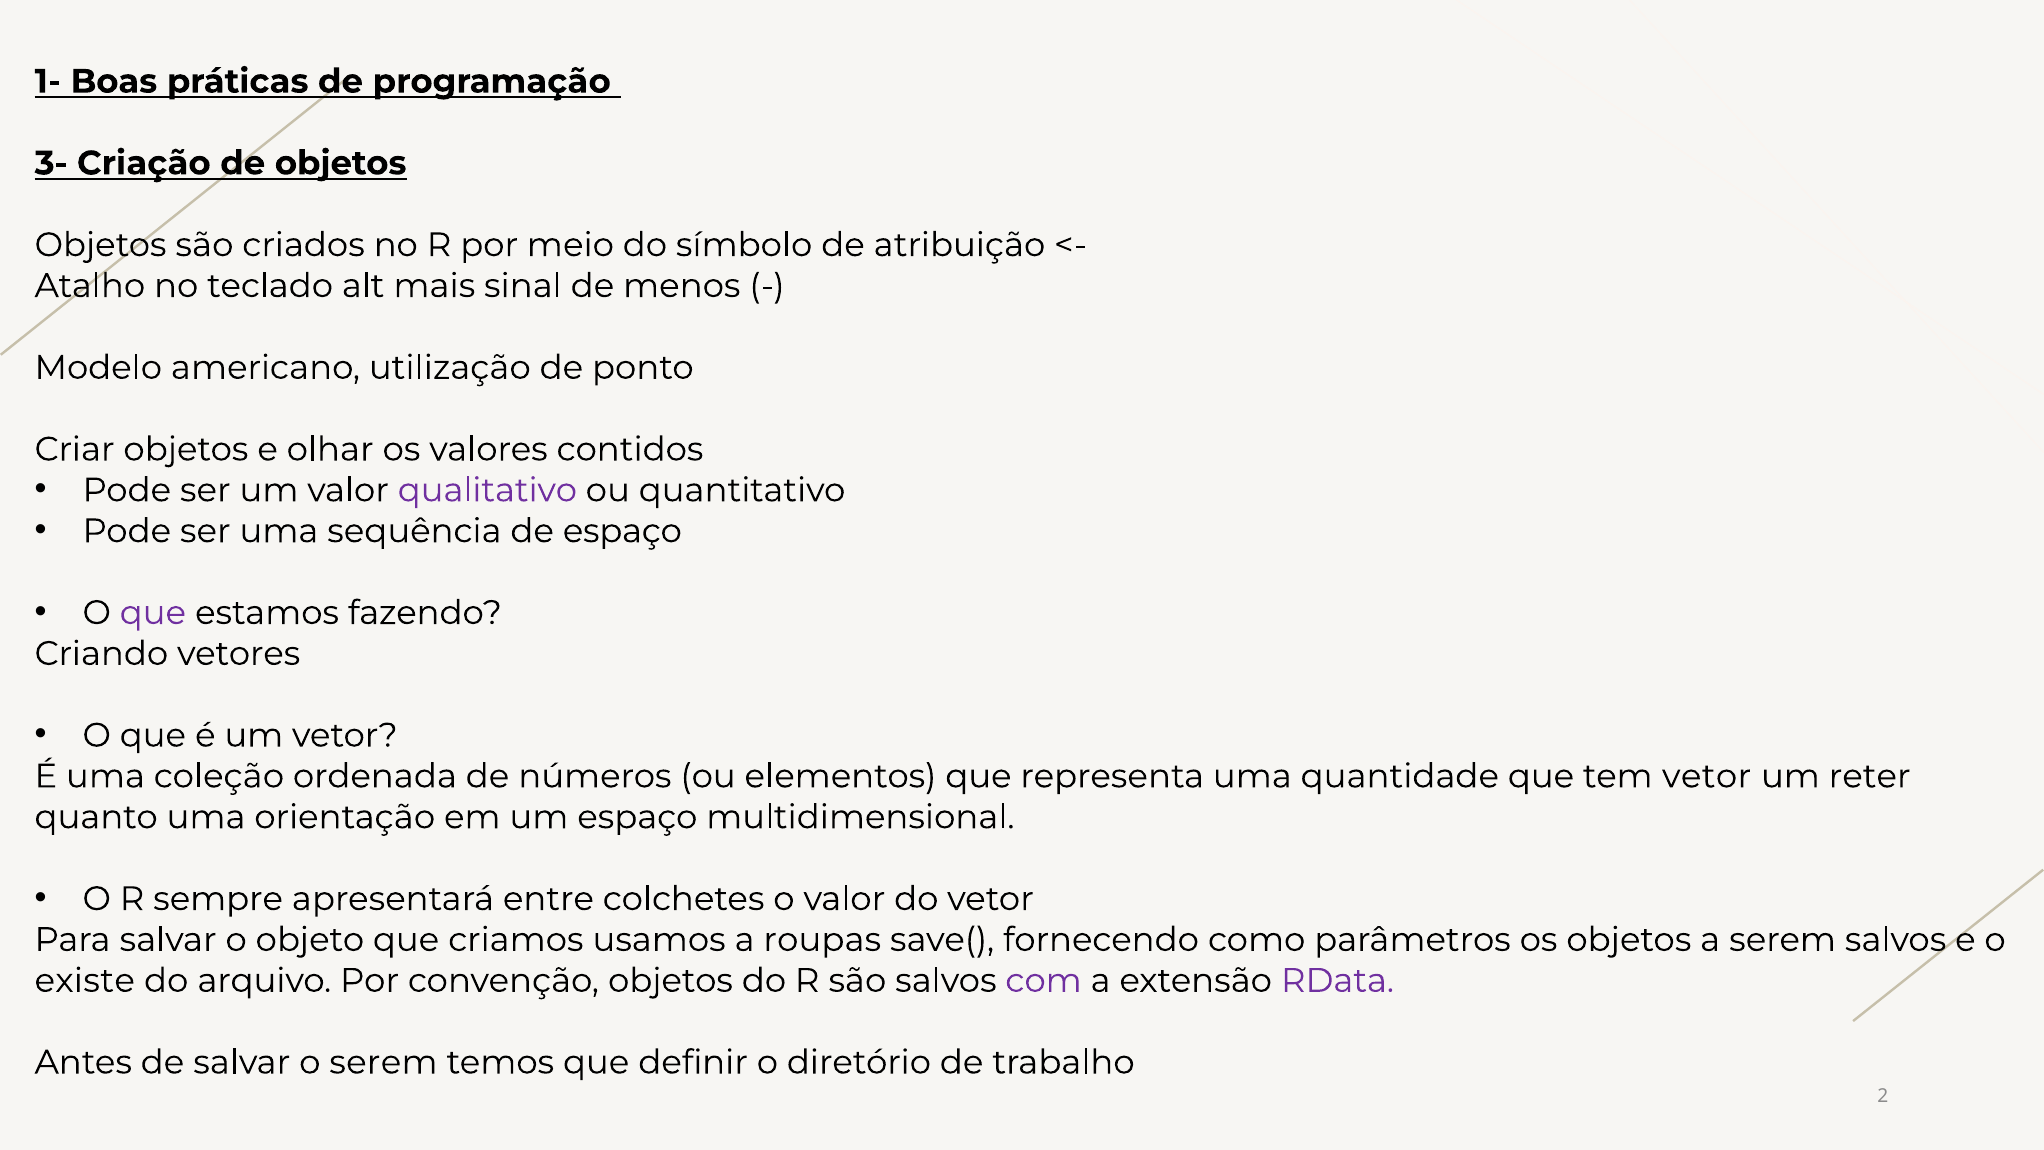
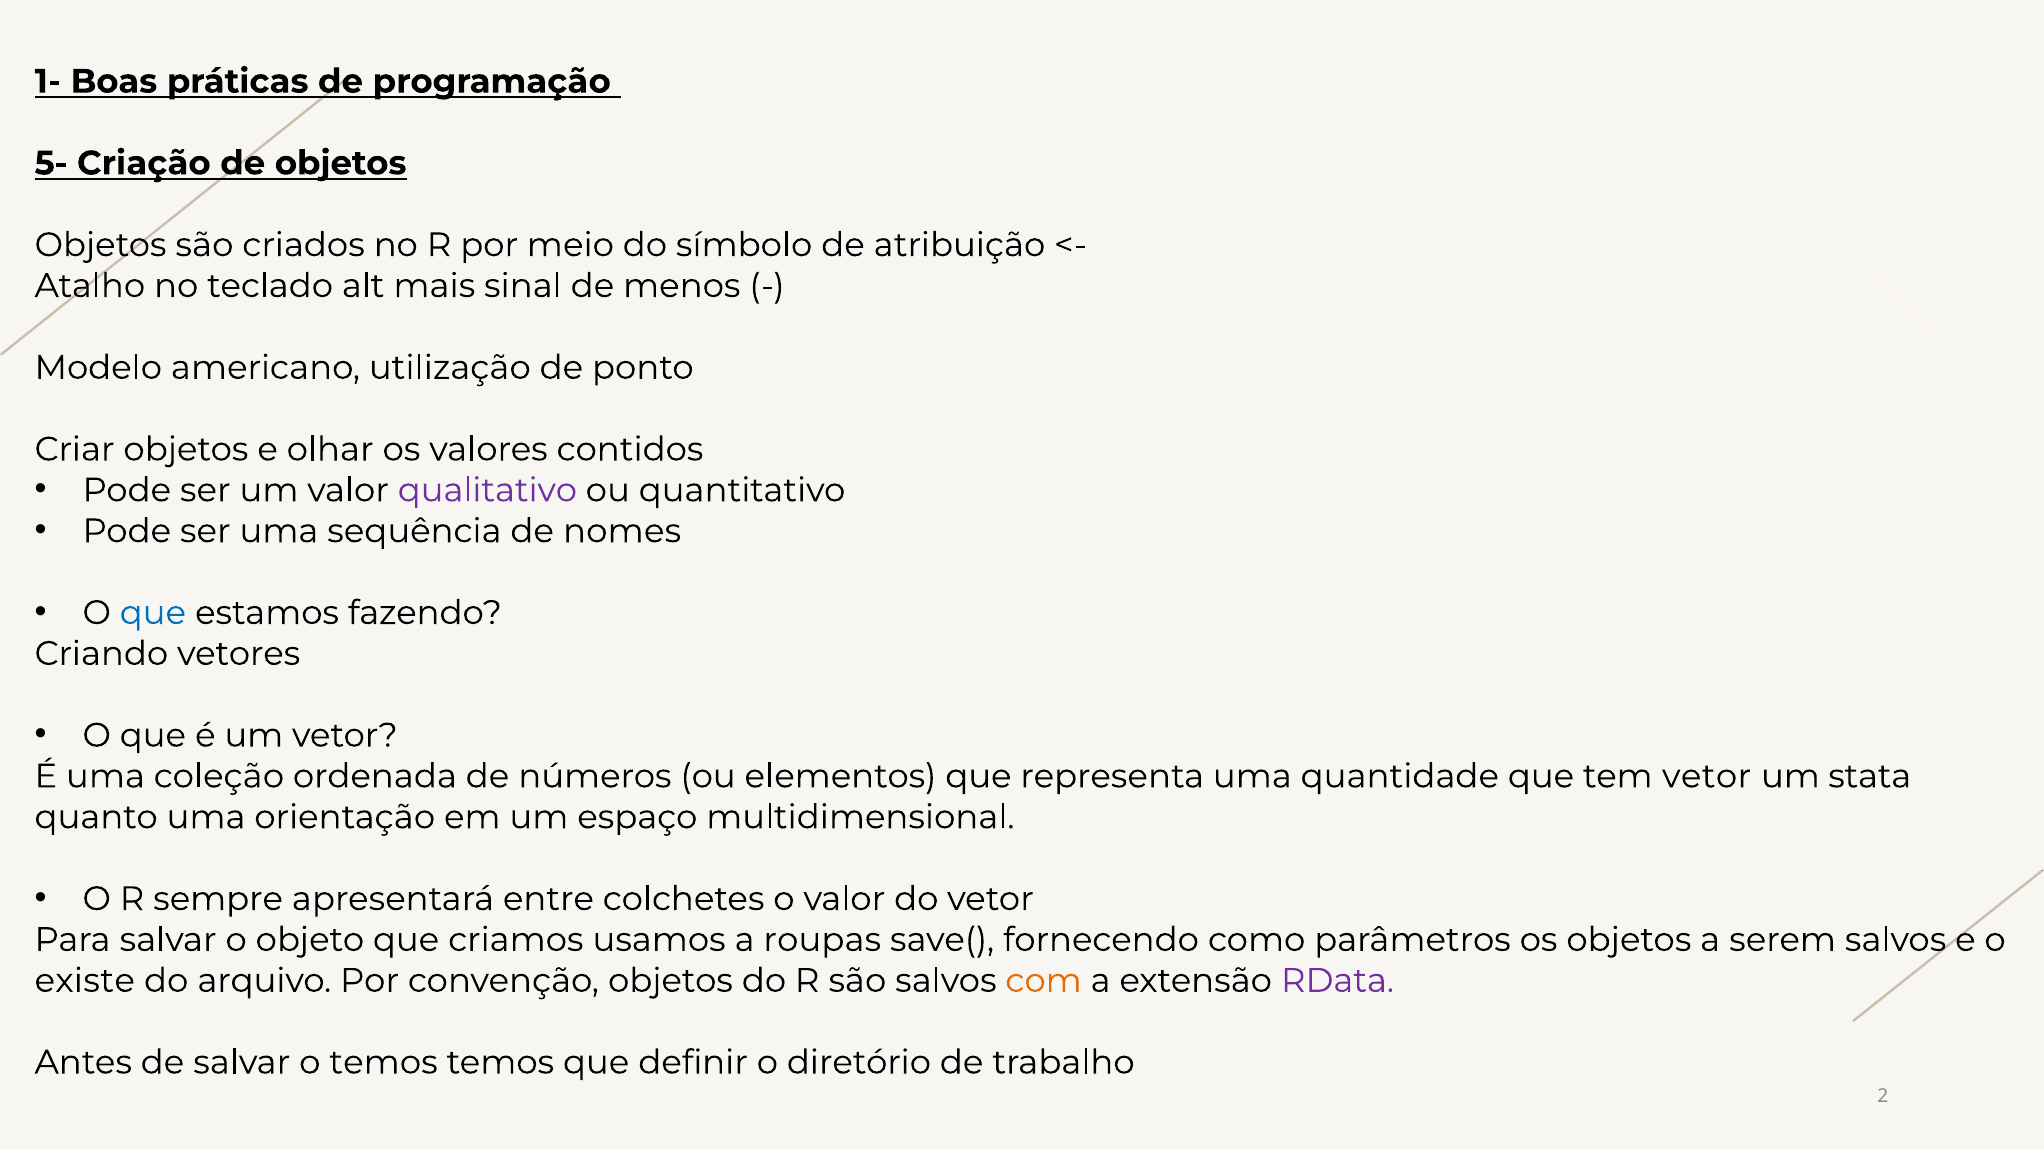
3-: 3- -> 5-
de espaço: espaço -> nomes
que at (153, 613) colour: purple -> blue
reter: reter -> stata
com colour: purple -> orange
o serem: serem -> temos
